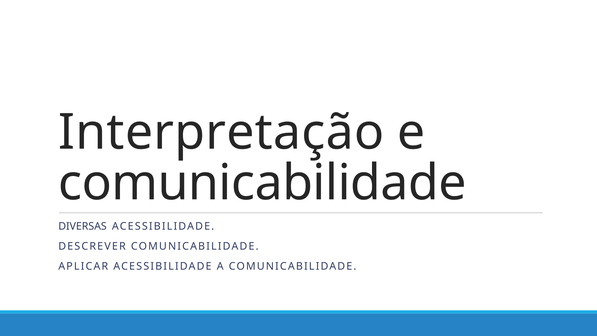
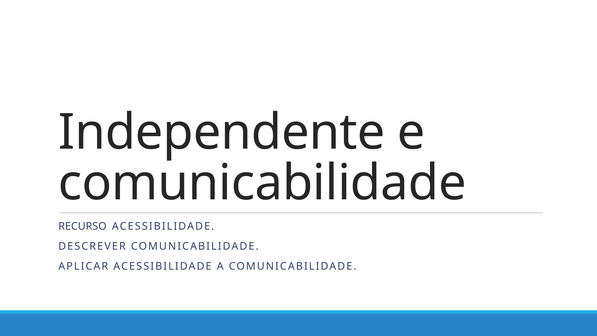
Interpretação: Interpretação -> Independente
DIVERSAS: DIVERSAS -> RECURSO
